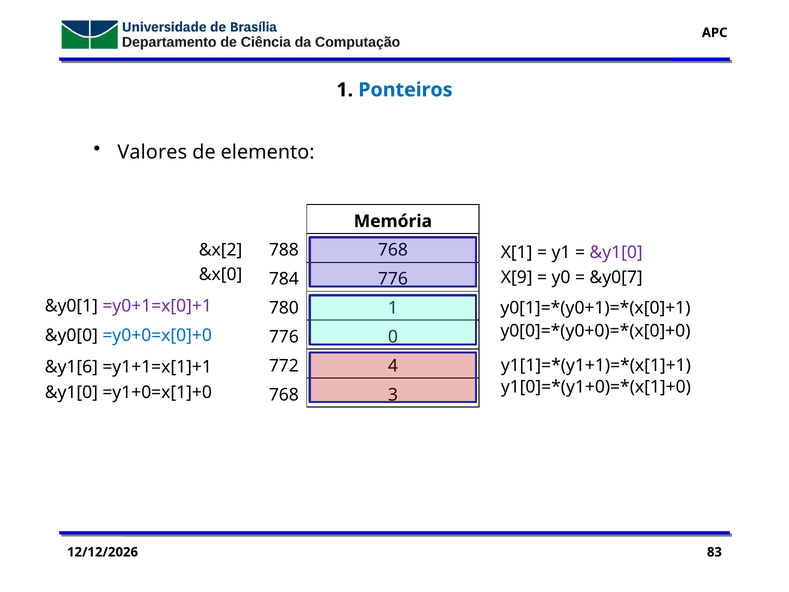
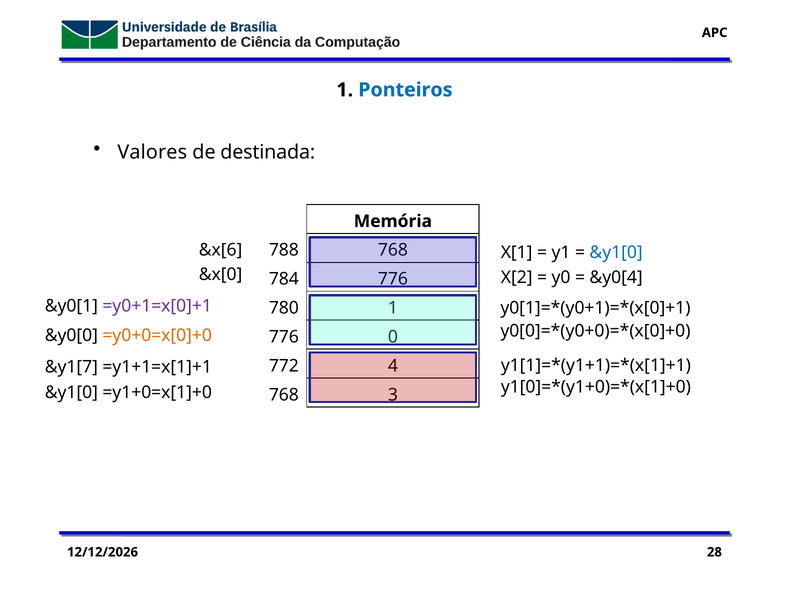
elemento: elemento -> destinada
&x[2: &x[2 -> &x[6
&y1[0 at (616, 252) colour: purple -> blue
X[9: X[9 -> X[2
&y0[7: &y0[7 -> &y0[4
=y0+0=x[0]+0 colour: blue -> orange
&y1[6: &y1[6 -> &y1[7
83: 83 -> 28
